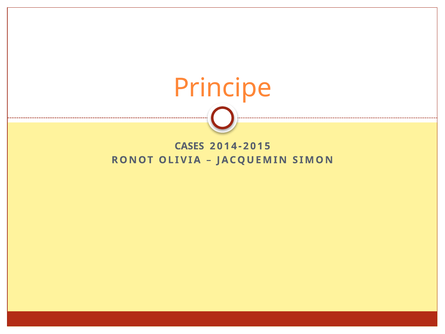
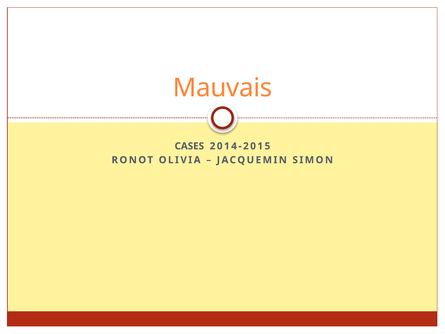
Principe: Principe -> Mauvais
